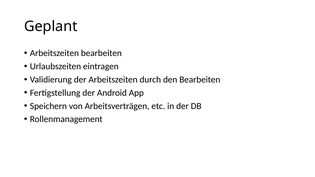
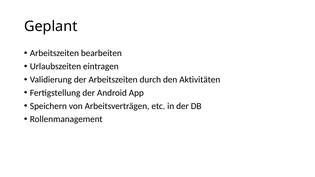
den Bearbeiten: Bearbeiten -> Aktivitäten
